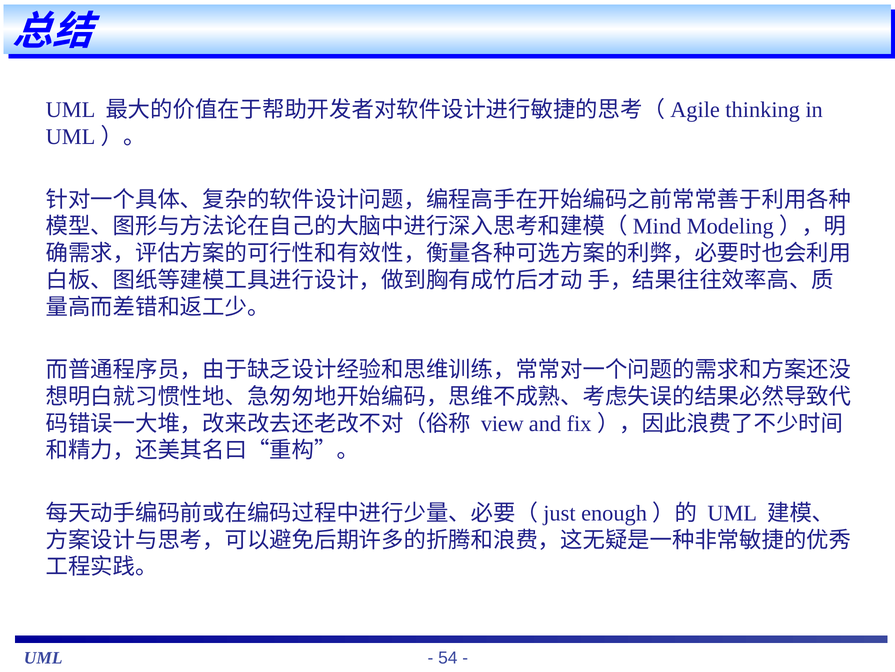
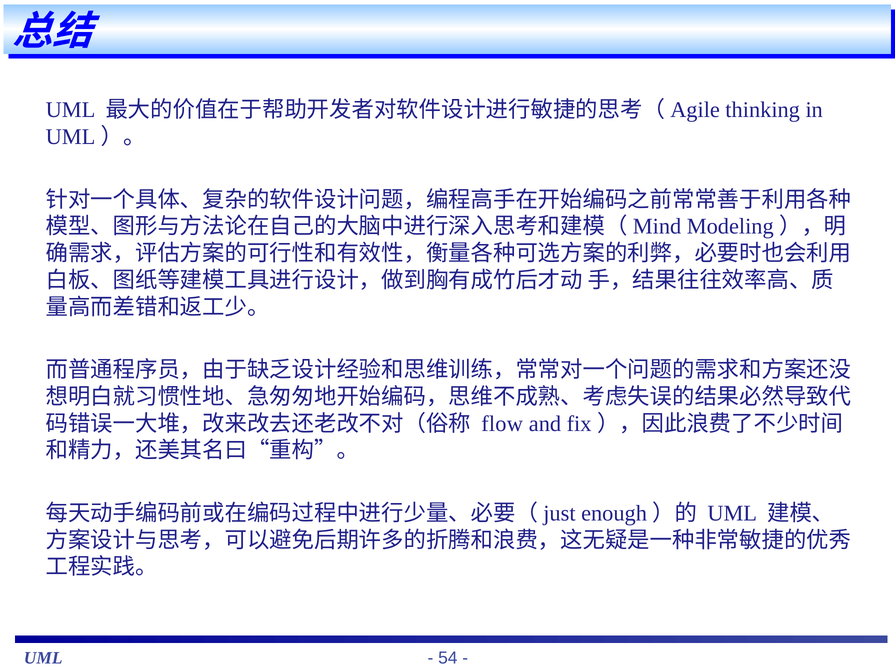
view: view -> flow
